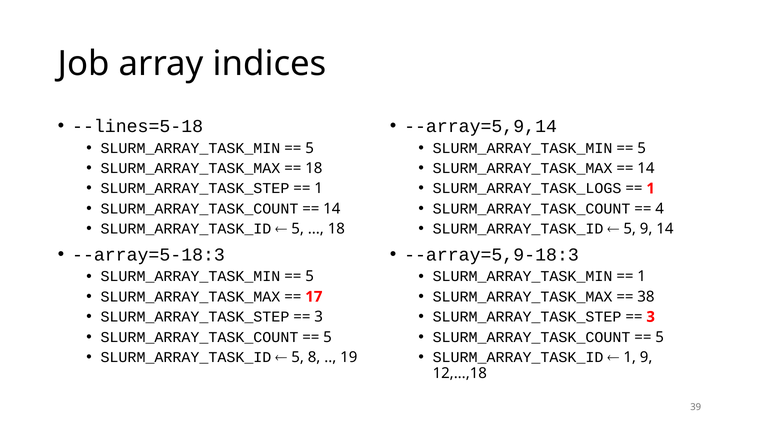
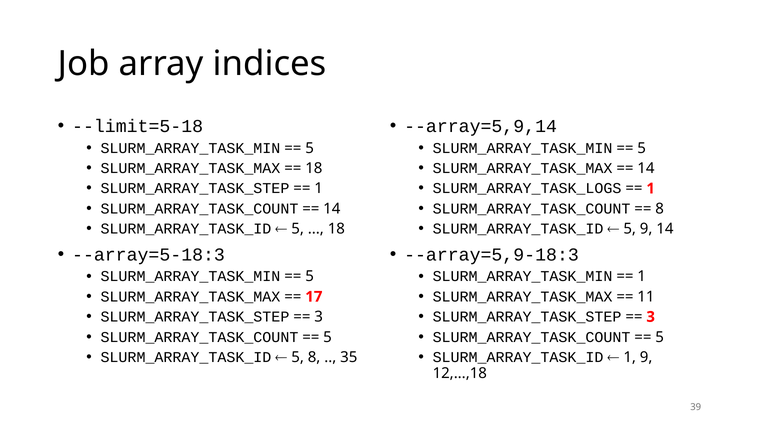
--lines=5-18: --lines=5-18 -> --limit=5-18
4 at (660, 209): 4 -> 8
38: 38 -> 11
19: 19 -> 35
